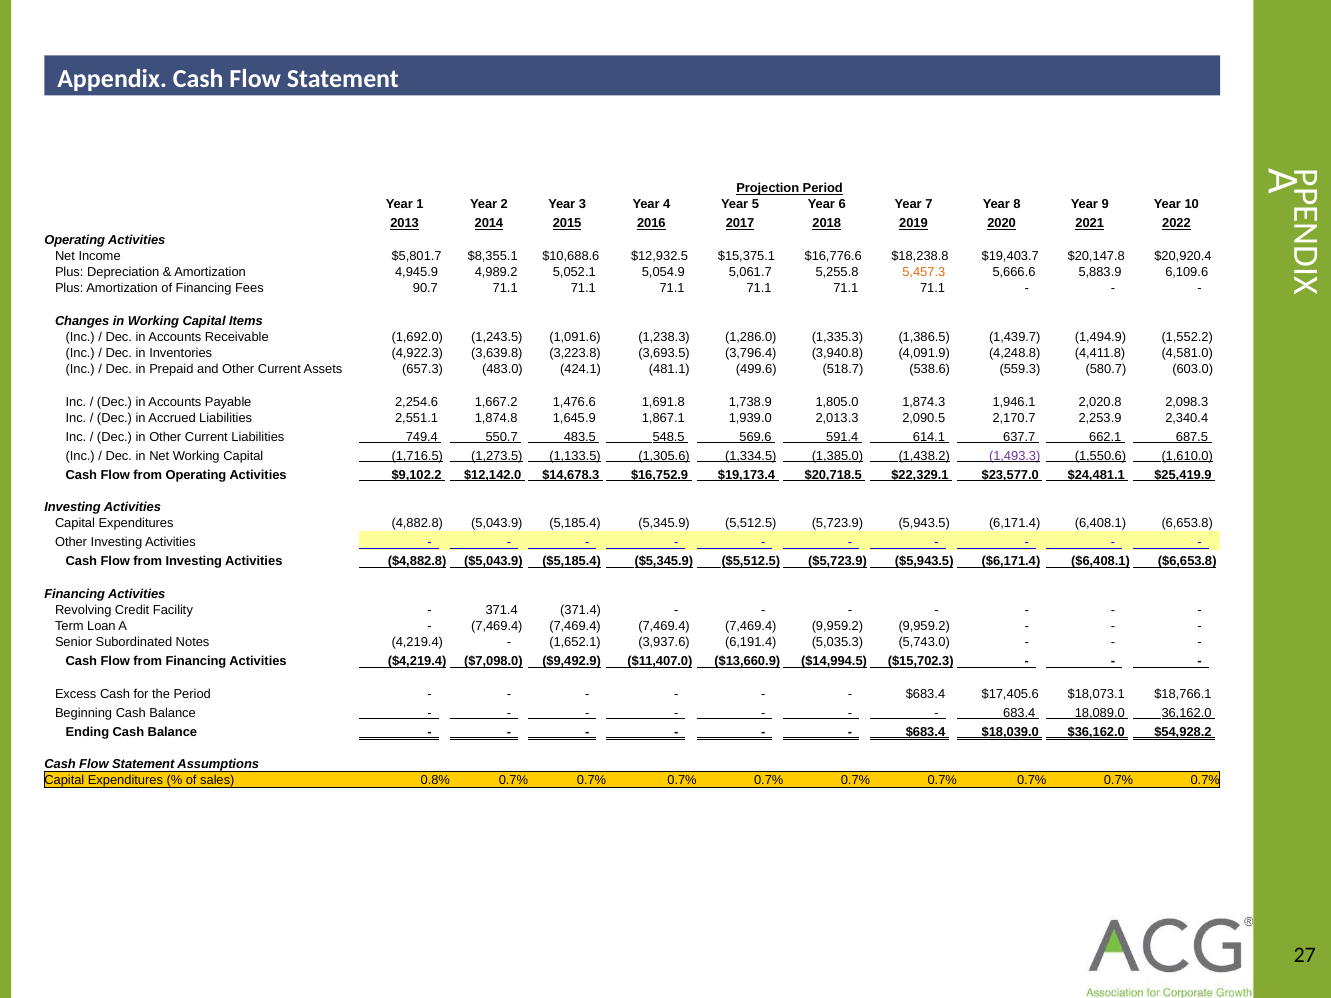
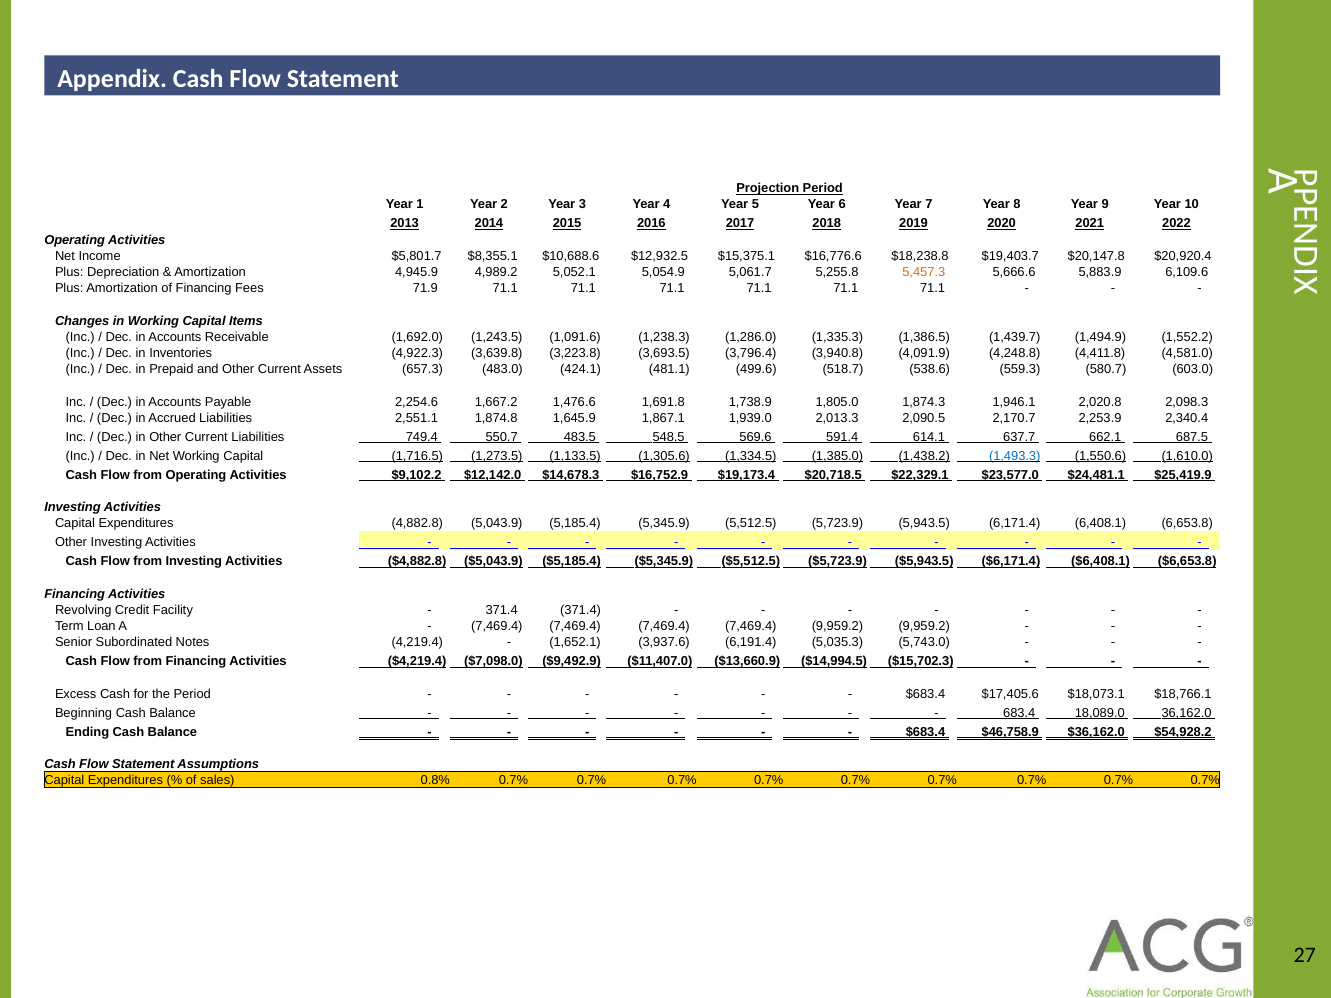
90.7: 90.7 -> 71.9
1,493.3 colour: purple -> blue
$18,039.0: $18,039.0 -> $46,758.9
